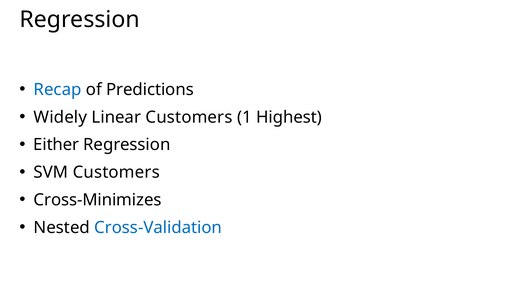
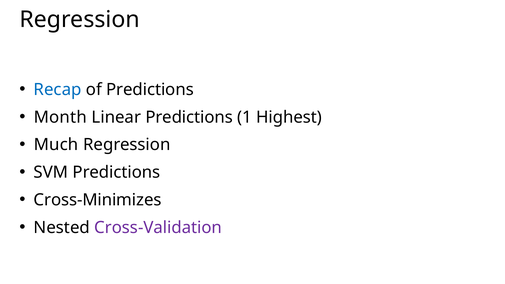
Widely: Widely -> Month
Linear Customers: Customers -> Predictions
Either: Either -> Much
SVM Customers: Customers -> Predictions
Cross-Validation colour: blue -> purple
